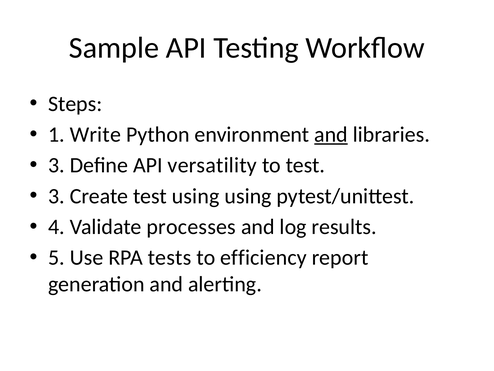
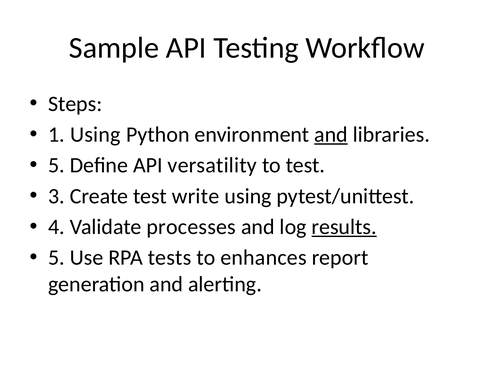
1 Write: Write -> Using
3 at (56, 165): 3 -> 5
test using: using -> write
results underline: none -> present
efficiency: efficiency -> enhances
